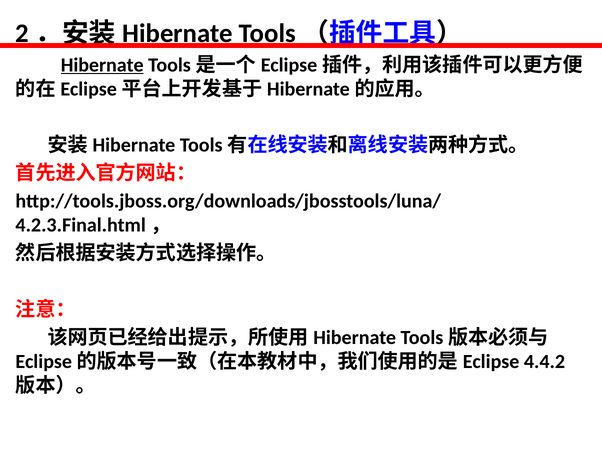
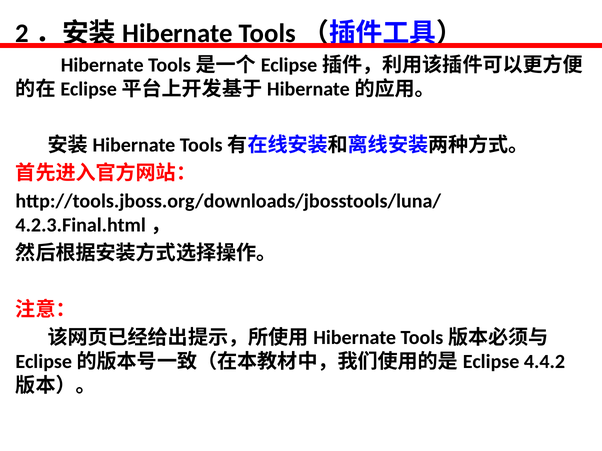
Hibernate underline: present -> none
